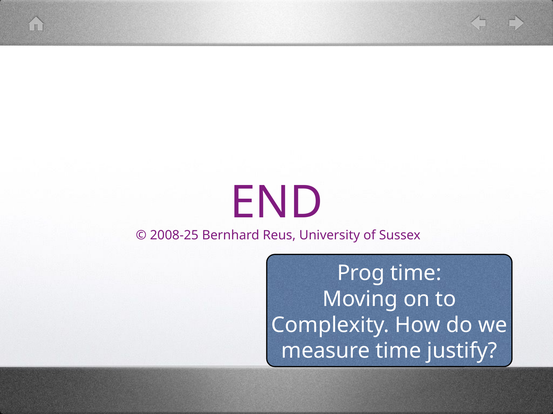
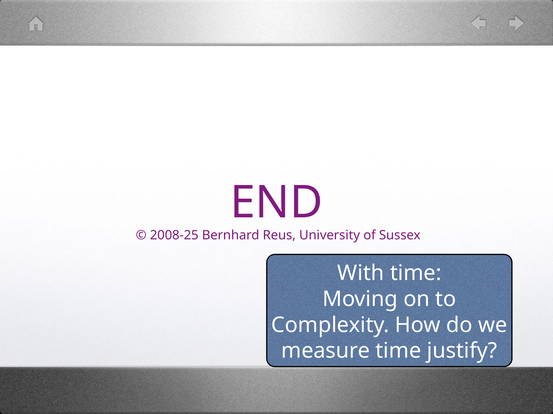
Prog: Prog -> With
